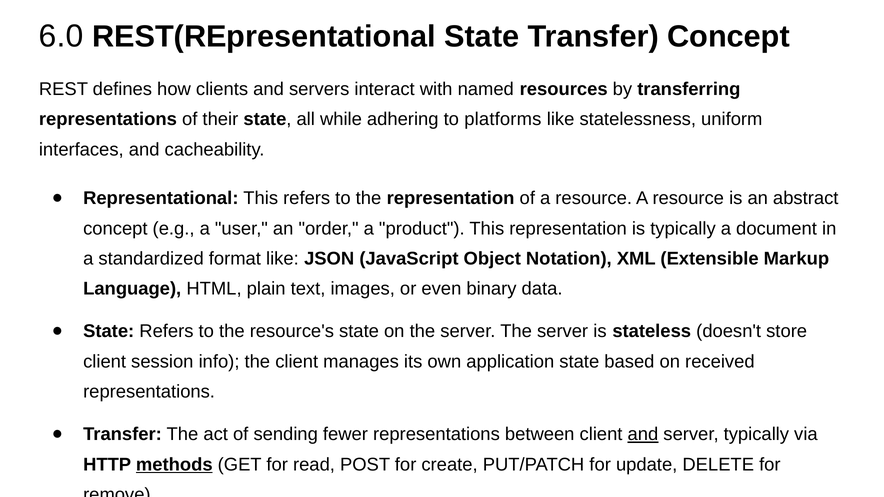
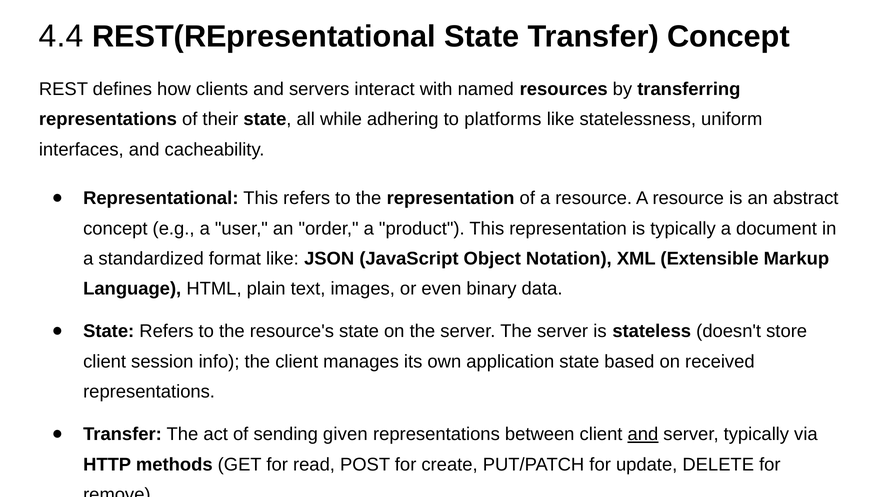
6.0: 6.0 -> 4.4
fewer: fewer -> given
methods underline: present -> none
